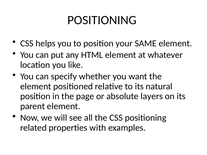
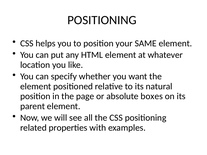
layers: layers -> boxes
